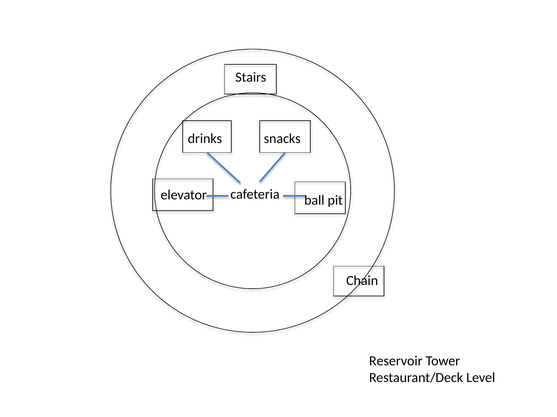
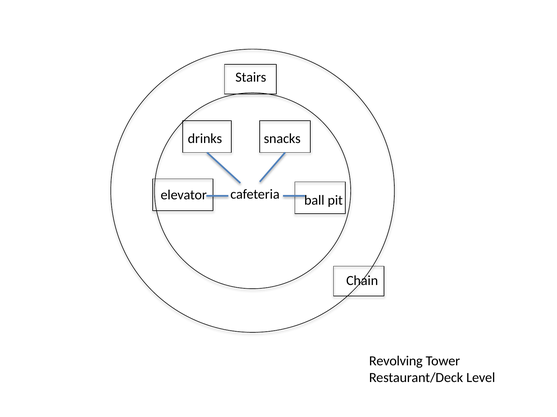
Reservoir: Reservoir -> Revolving
